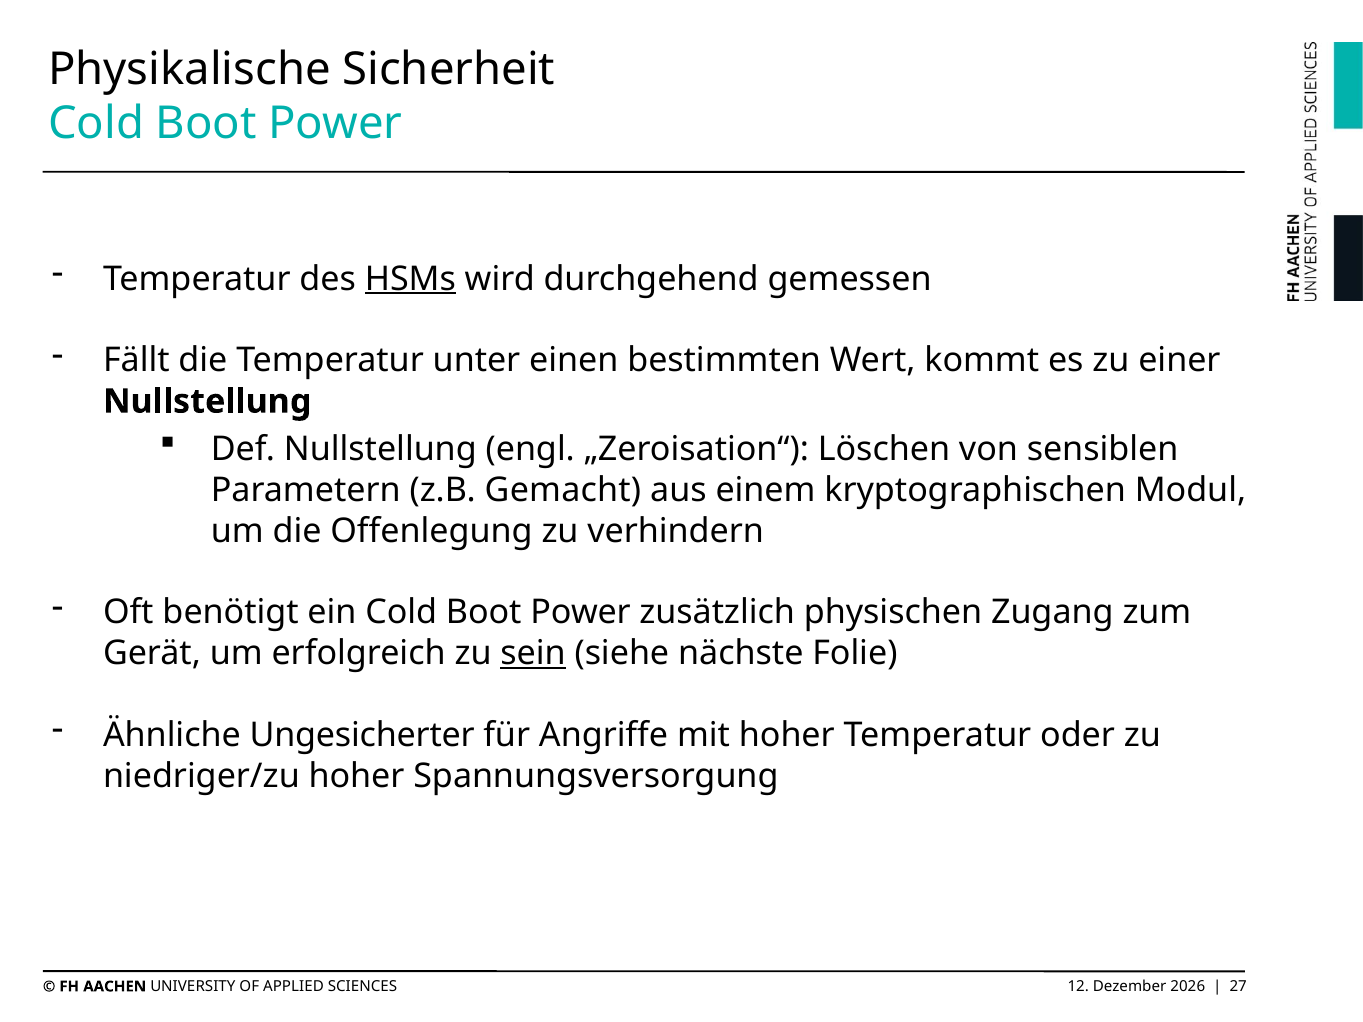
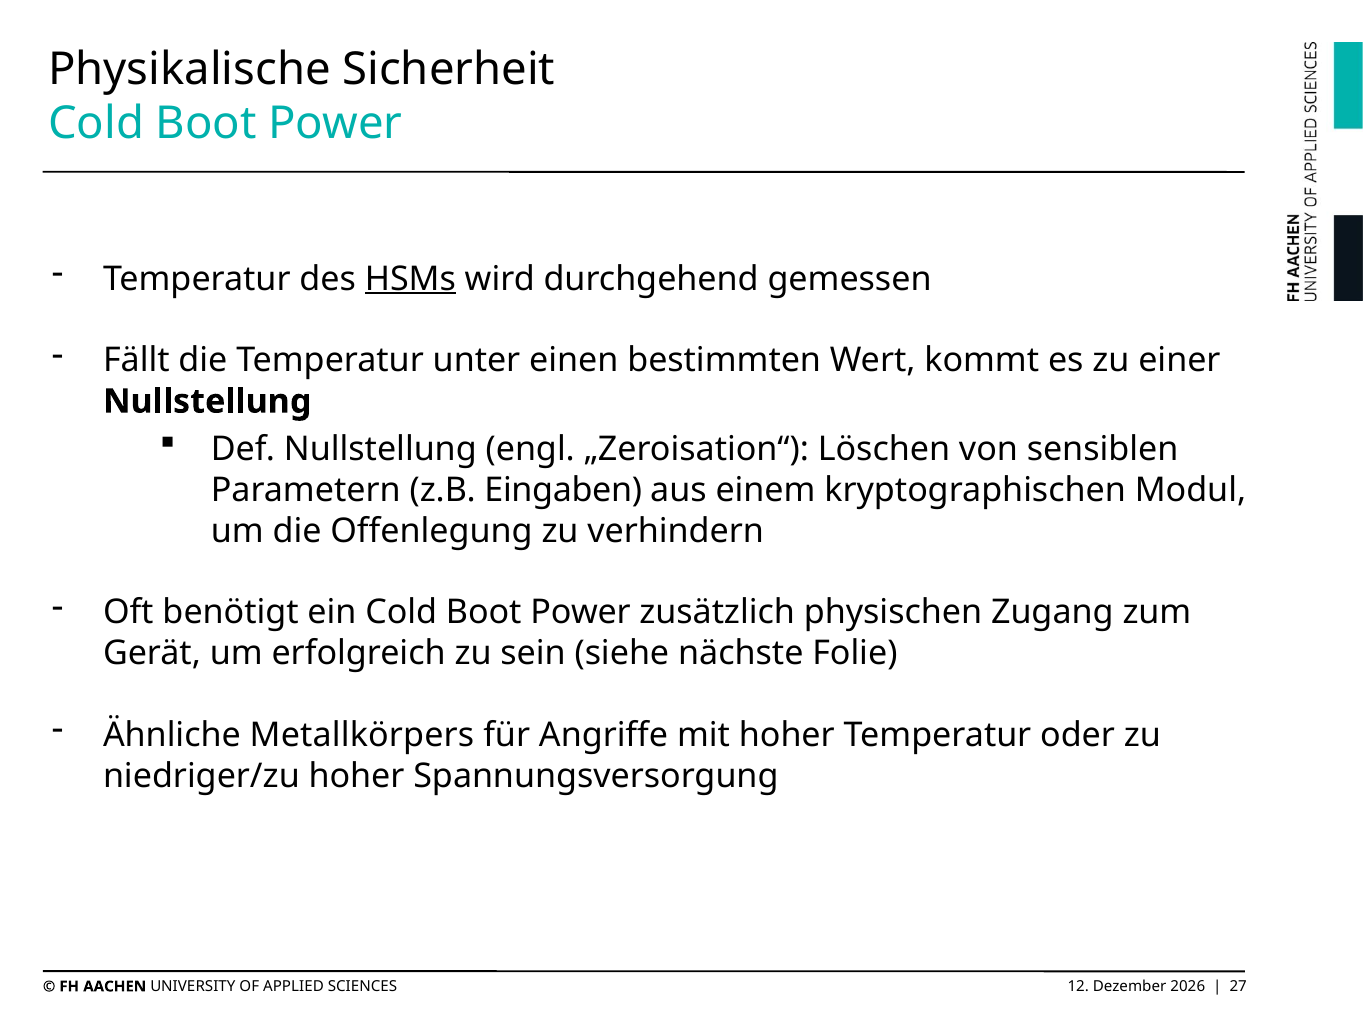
Gemacht: Gemacht -> Eingaben
sein underline: present -> none
Ungesicherter: Ungesicherter -> Metallkörpers
